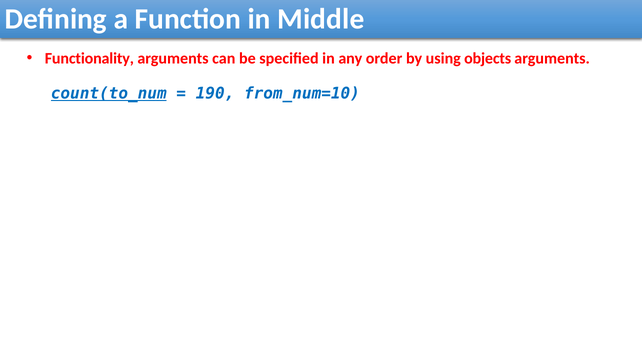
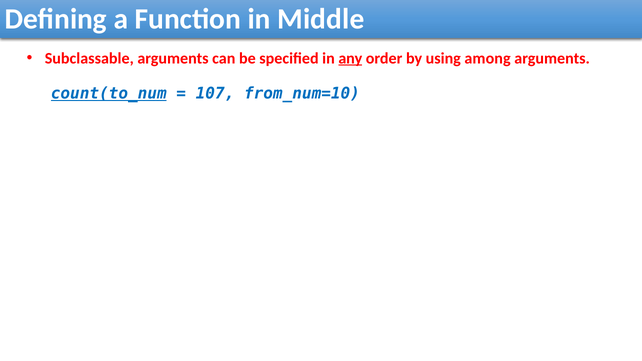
Functionality: Functionality -> Subclassable
any underline: none -> present
objects: objects -> among
190: 190 -> 107
